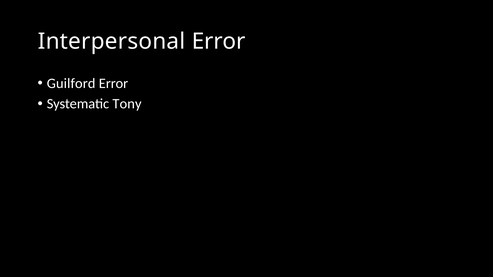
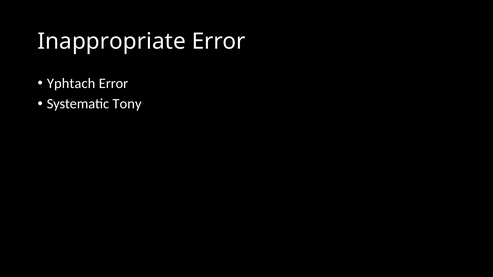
Interpersonal: Interpersonal -> Inappropriate
Guilford: Guilford -> Yphtach
